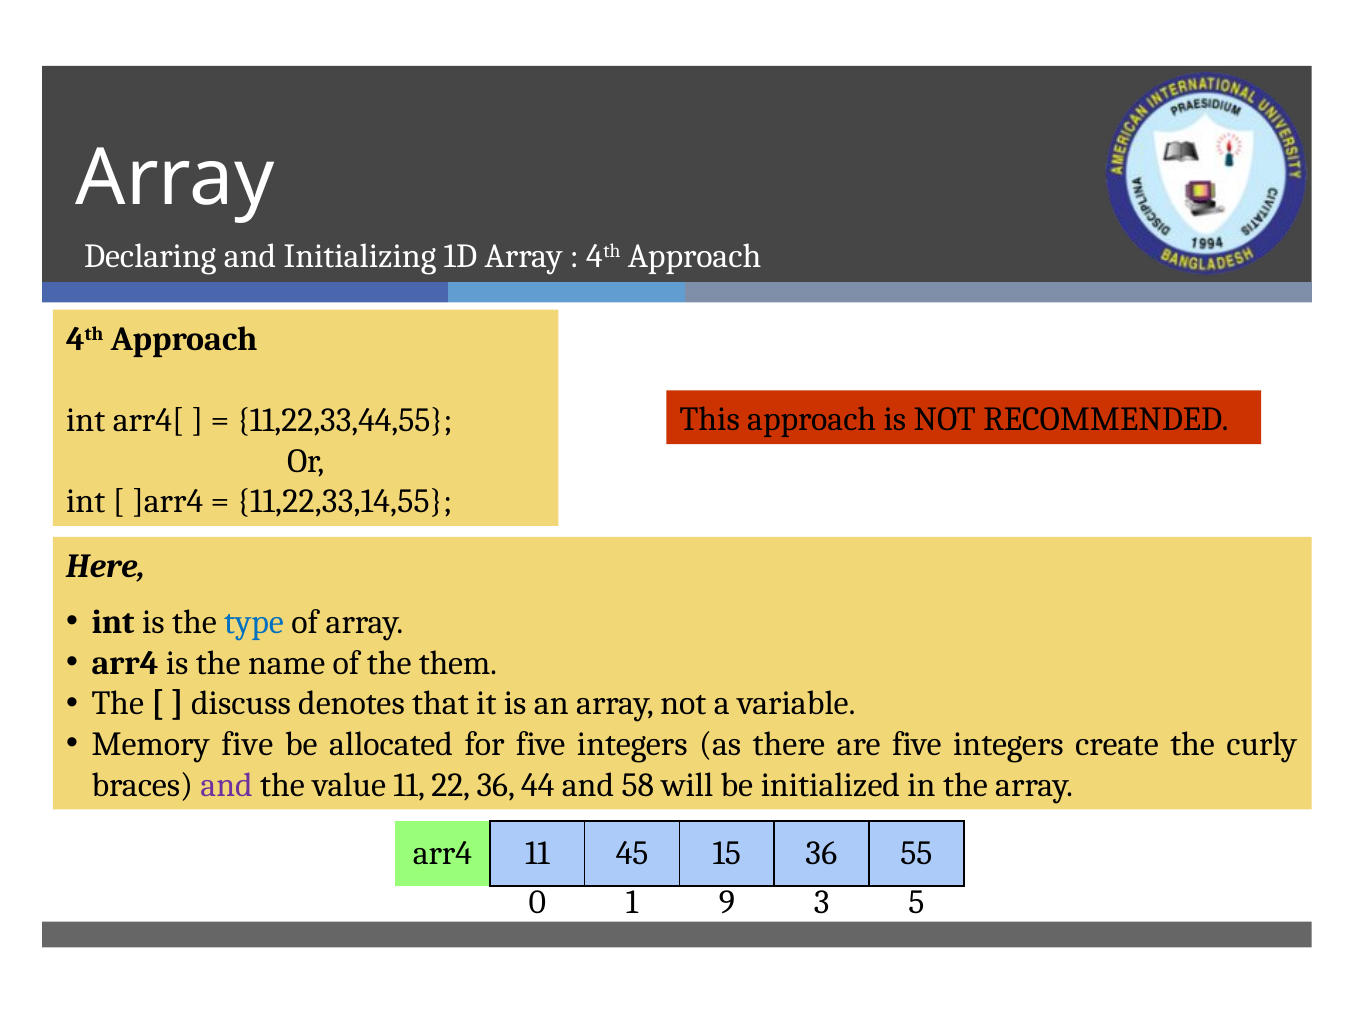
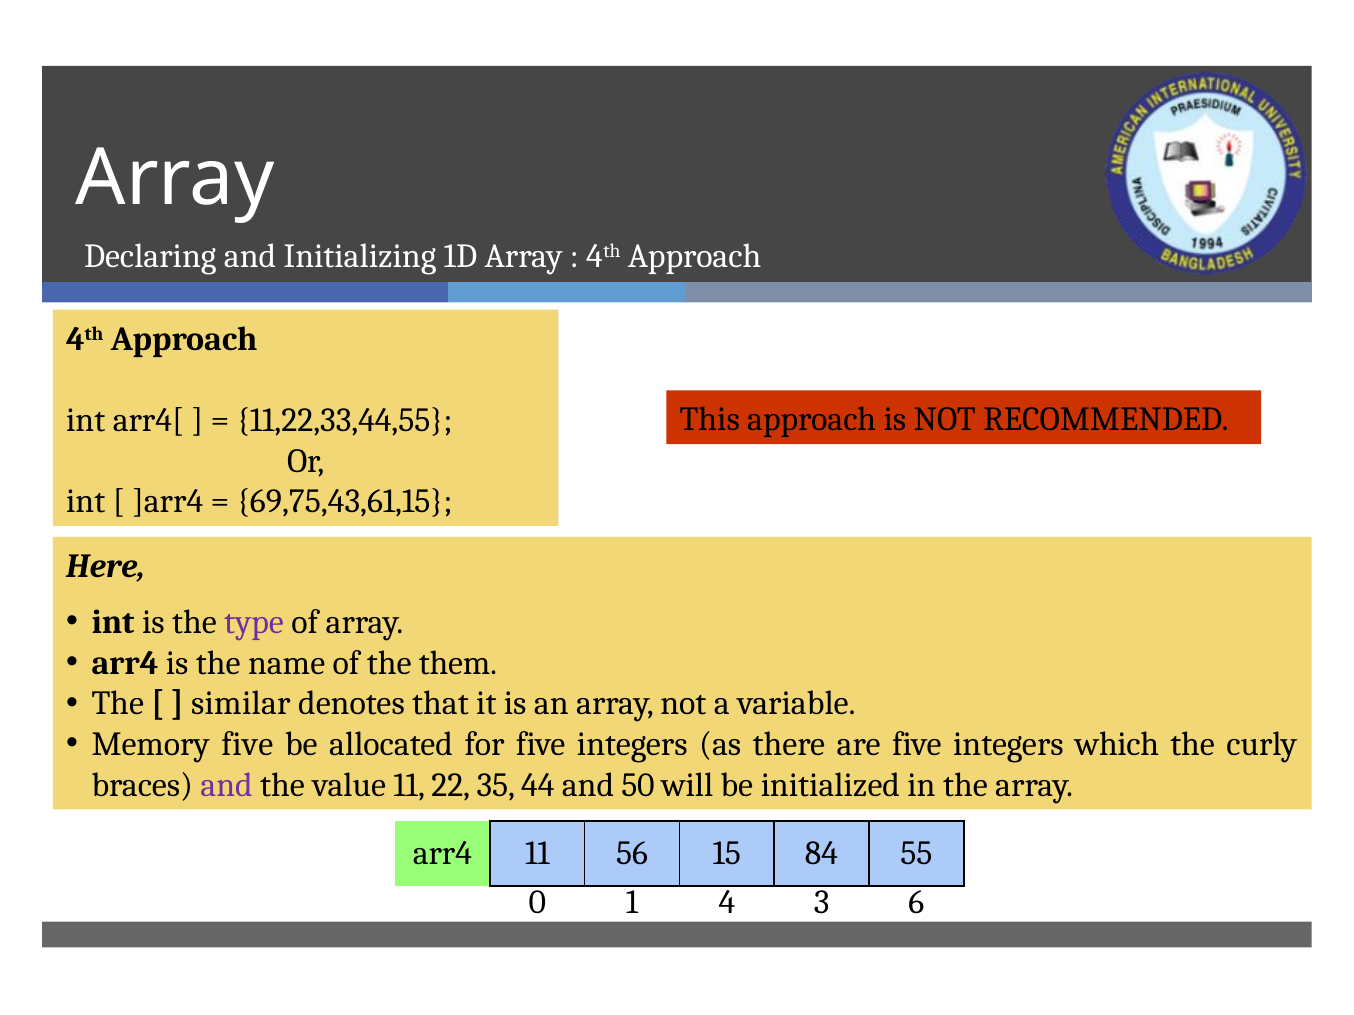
11,22,33,14,55: 11,22,33,14,55 -> 69,75,43,61,15
type colour: blue -> purple
discuss: discuss -> similar
create: create -> which
22 36: 36 -> 35
58: 58 -> 50
45: 45 -> 56
15 36: 36 -> 84
9: 9 -> 4
5: 5 -> 6
